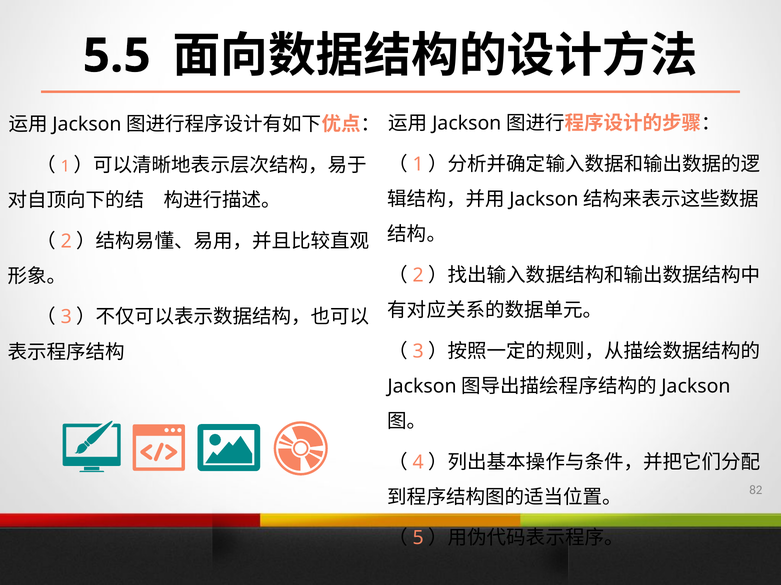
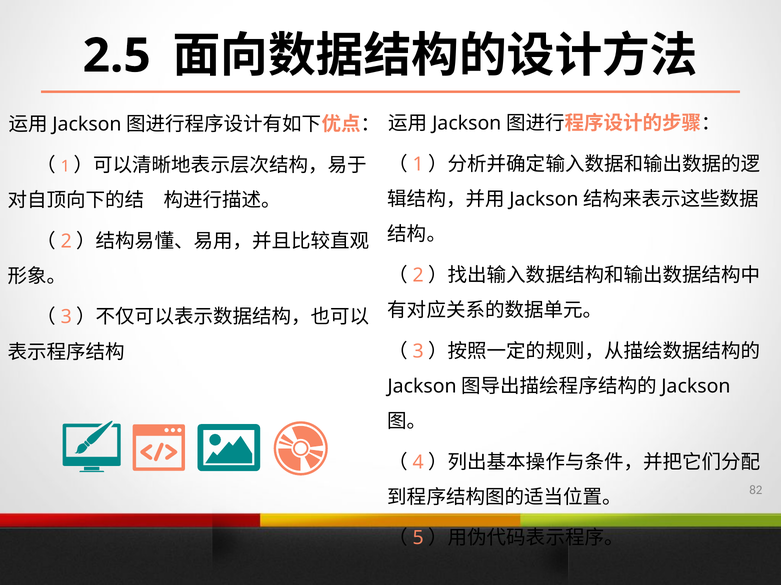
5.5: 5.5 -> 2.5
